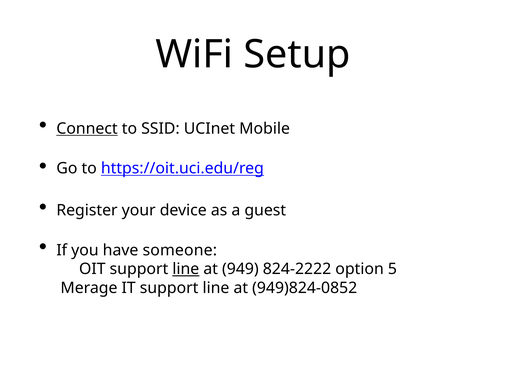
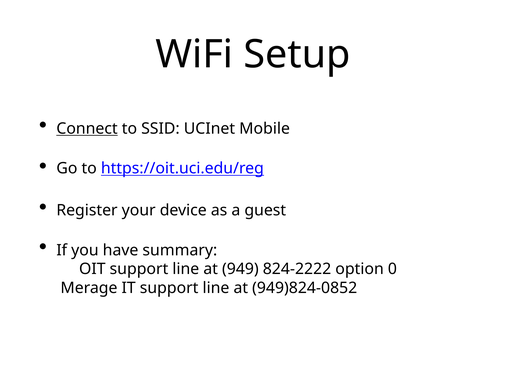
someone: someone -> summary
line at (186, 269) underline: present -> none
5: 5 -> 0
